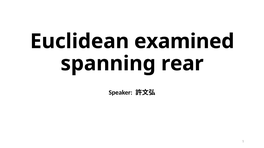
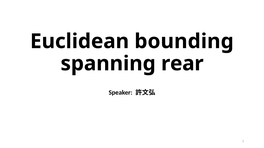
examined: examined -> bounding
